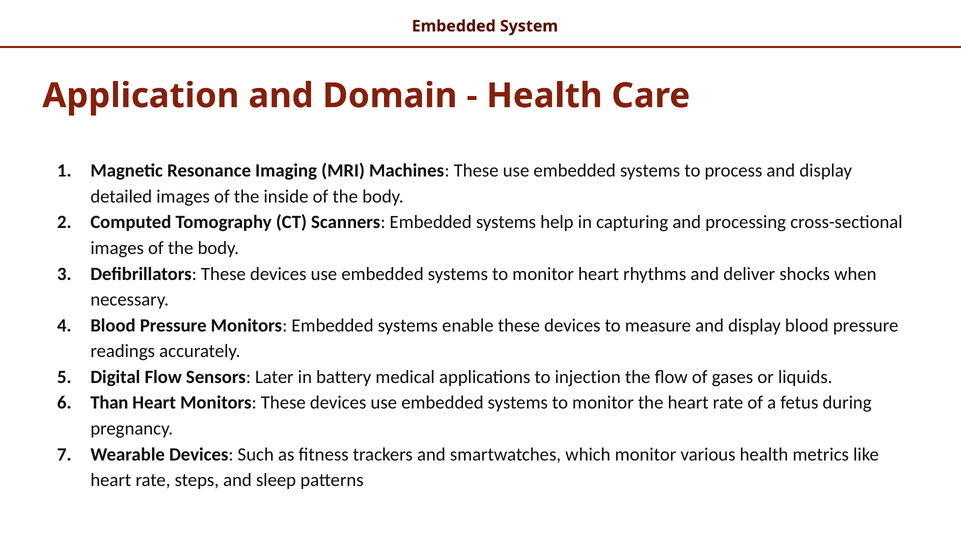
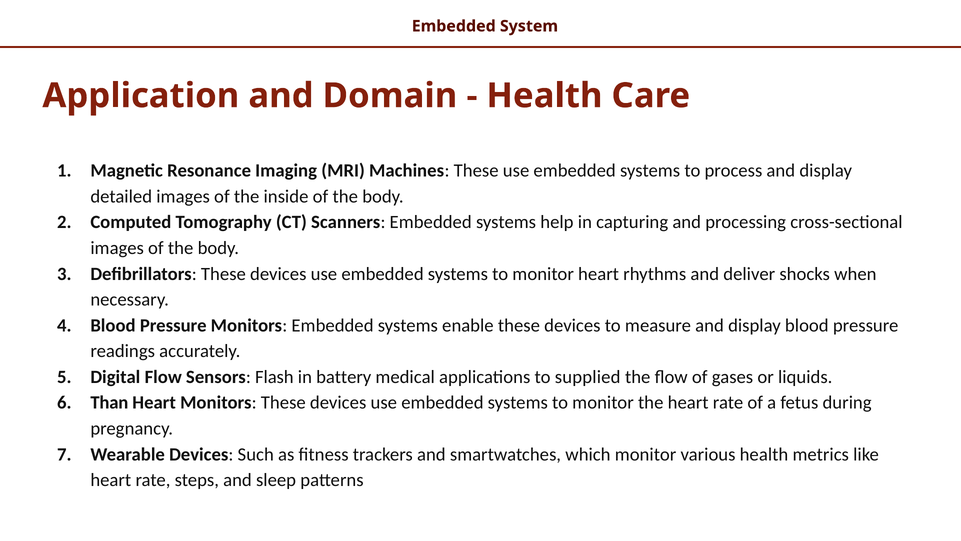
Later: Later -> Flash
injection: injection -> supplied
